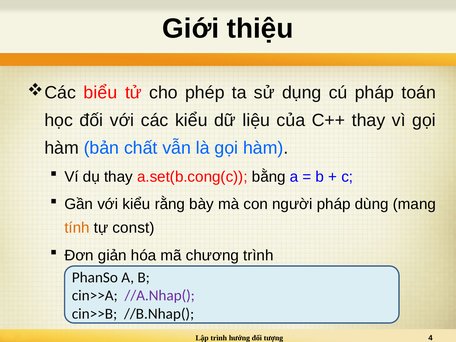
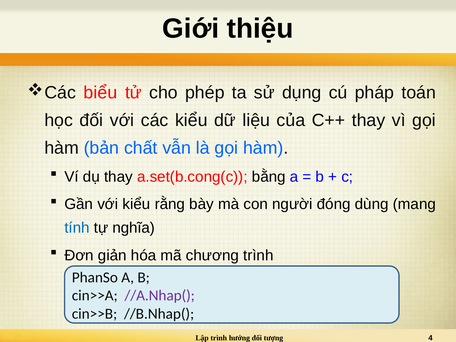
người pháp: pháp -> đóng
tính colour: orange -> blue
const: const -> nghĩa
